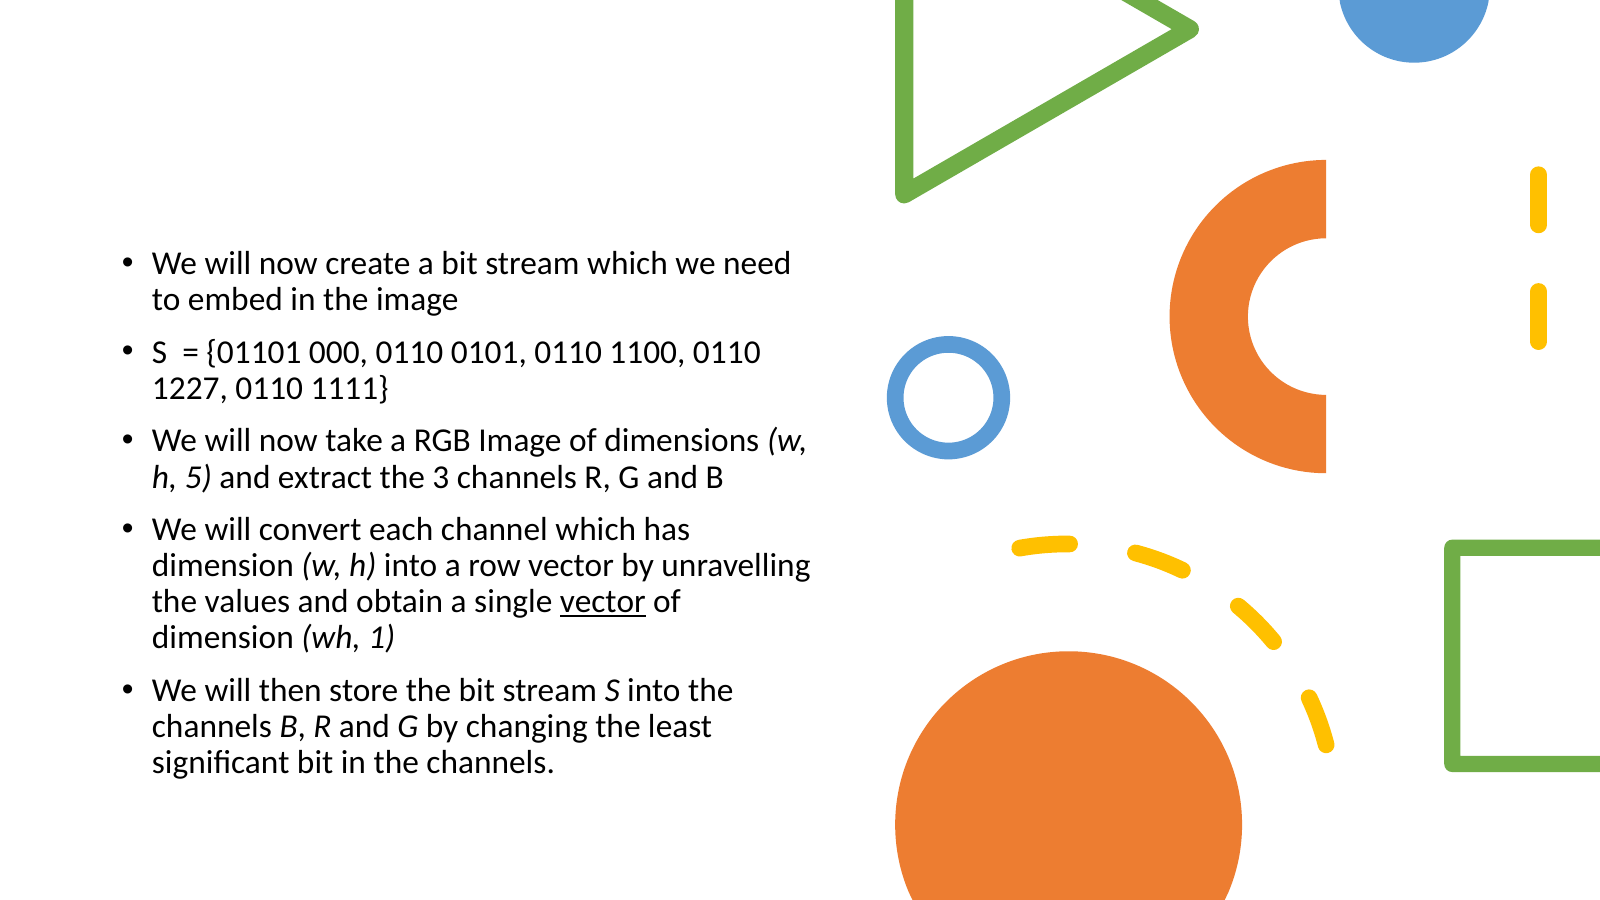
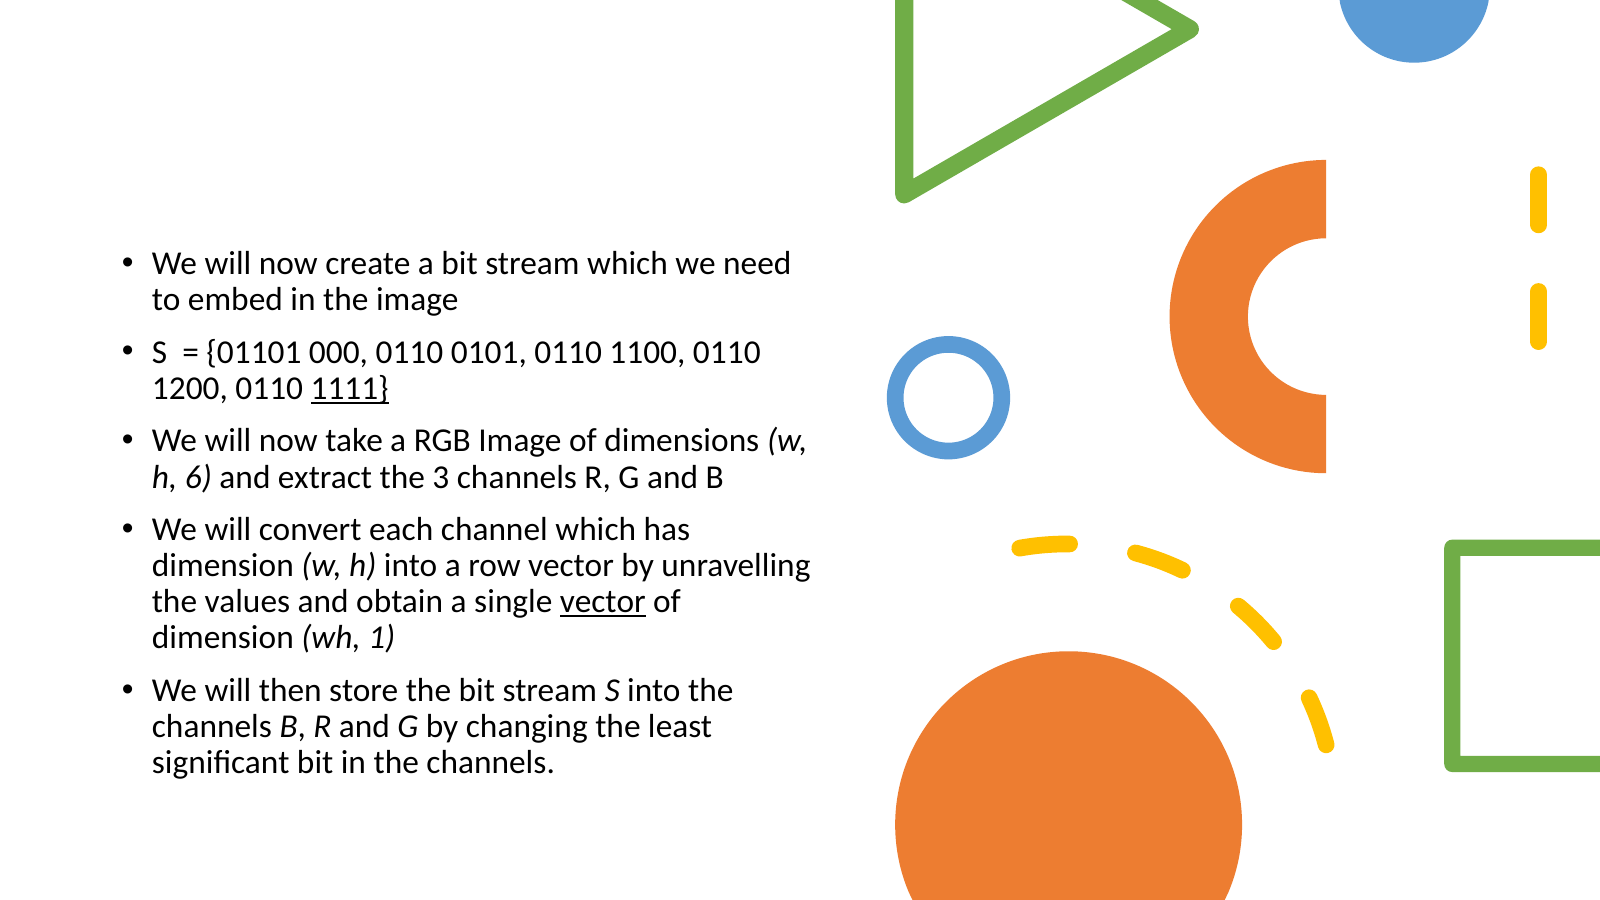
1227: 1227 -> 1200
1111 underline: none -> present
5: 5 -> 6
